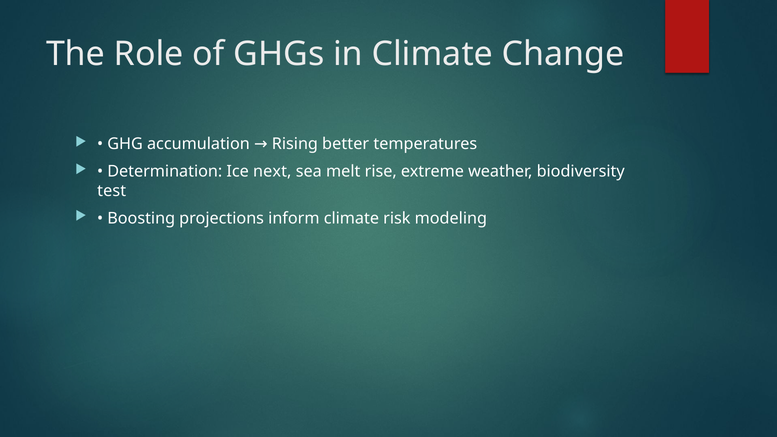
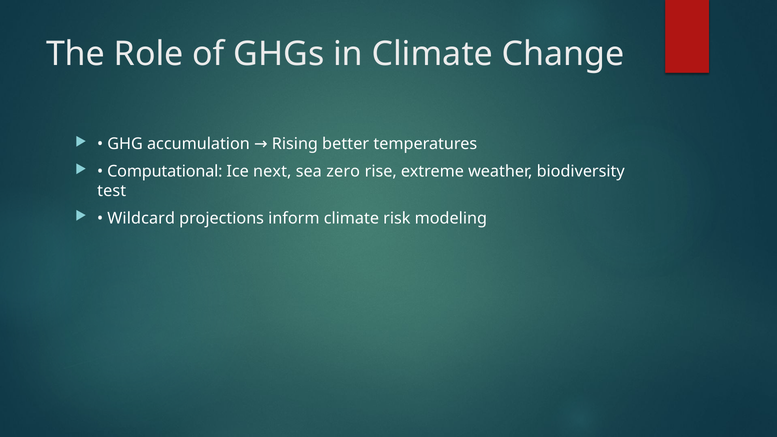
Determination: Determination -> Computational
melt: melt -> zero
Boosting: Boosting -> Wildcard
